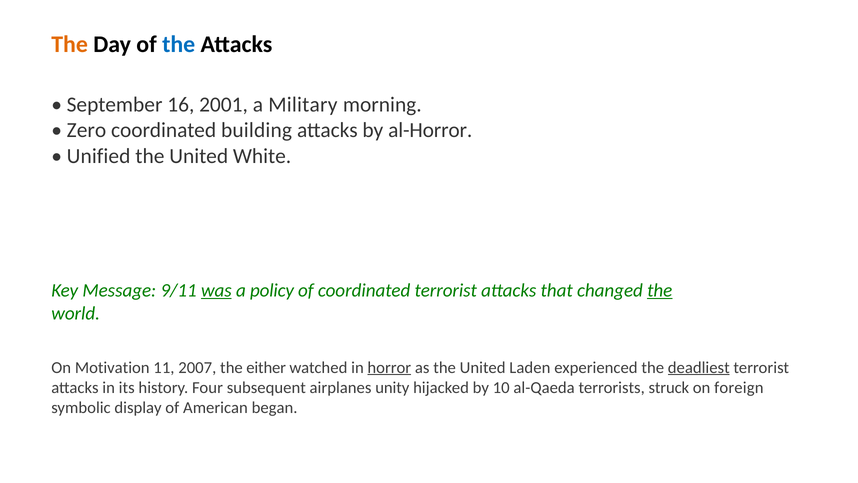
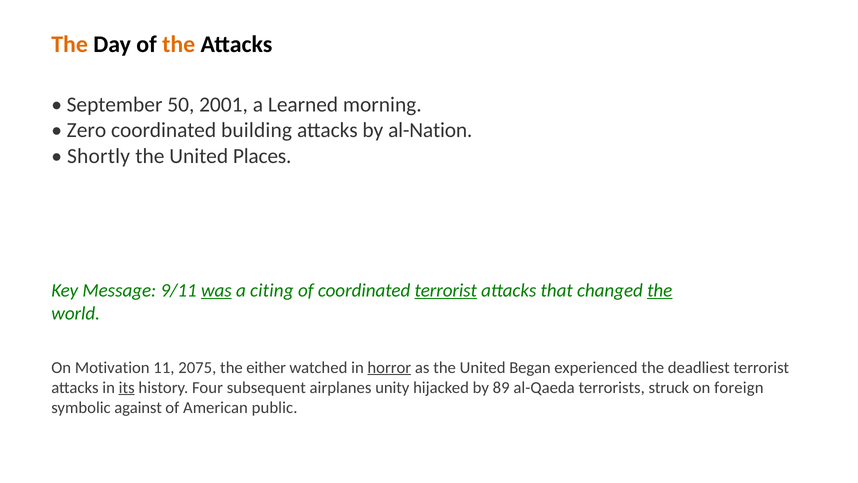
the at (179, 45) colour: blue -> orange
16: 16 -> 50
Military: Military -> Learned
al-Horror: al-Horror -> al-Nation
Unified: Unified -> Shortly
White: White -> Places
policy: policy -> citing
terrorist at (446, 290) underline: none -> present
2007: 2007 -> 2075
Laden: Laden -> Began
deadliest underline: present -> none
its underline: none -> present
10: 10 -> 89
display: display -> against
began: began -> public
